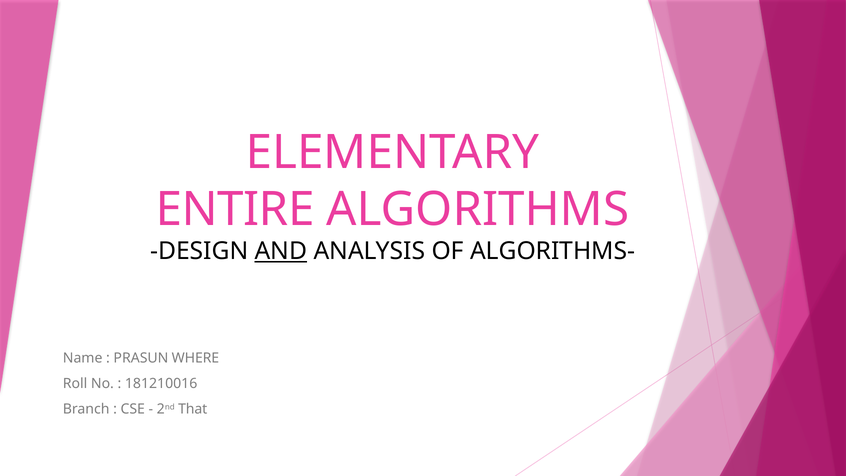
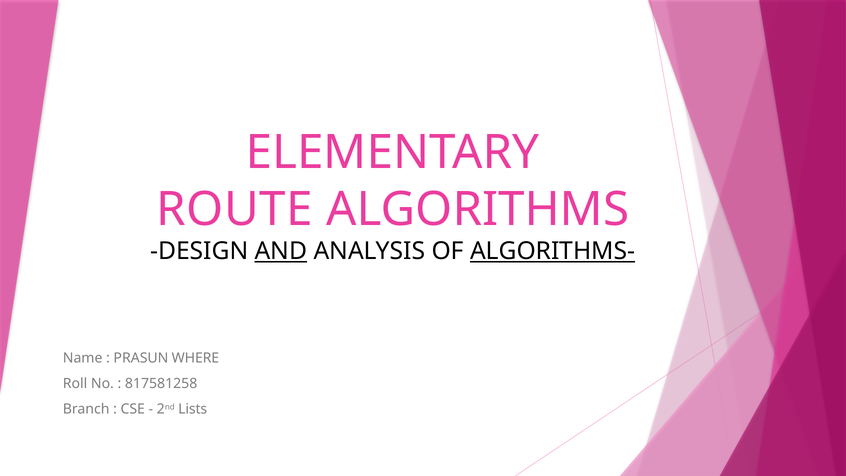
ENTIRE: ENTIRE -> ROUTE
ALGORITHMS- underline: none -> present
181210016: 181210016 -> 817581258
That: That -> Lists
